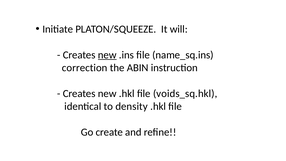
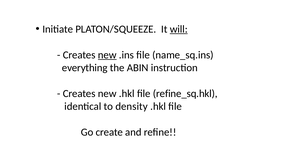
will underline: none -> present
correction: correction -> everything
voids_sq.hkl: voids_sq.hkl -> refine_sq.hkl
